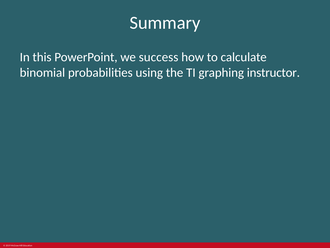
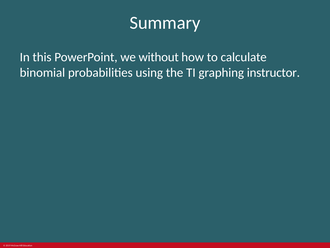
success: success -> without
